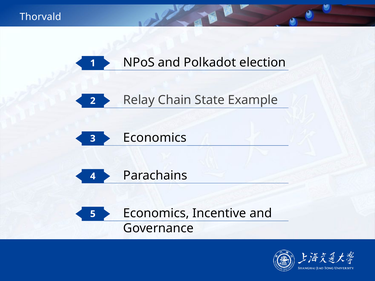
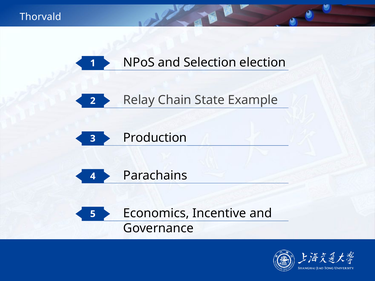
Polkadot: Polkadot -> Selection
3 Economics: Economics -> Production
